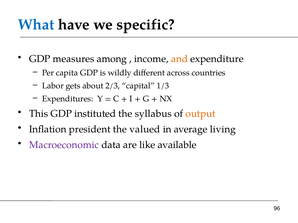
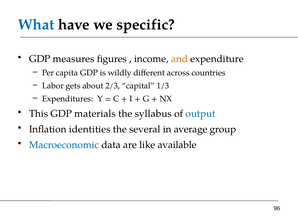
among: among -> figures
instituted: instituted -> materials
output colour: orange -> blue
president: president -> identities
valued: valued -> several
living: living -> group
Macroeconomic colour: purple -> blue
